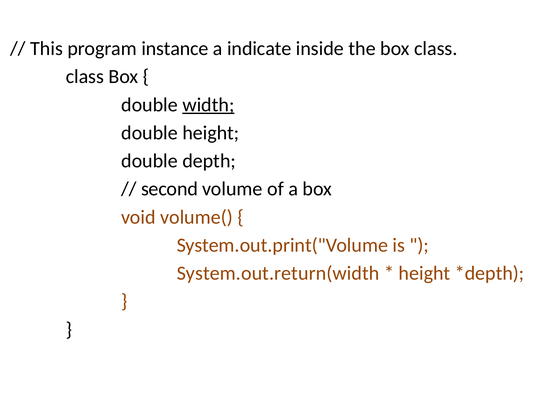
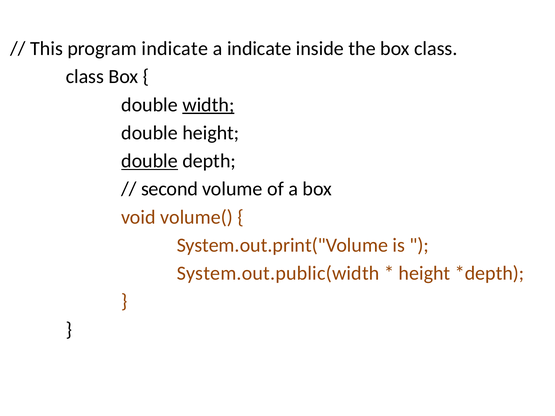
program instance: instance -> indicate
double at (150, 161) underline: none -> present
System.out.return(width: System.out.return(width -> System.out.public(width
